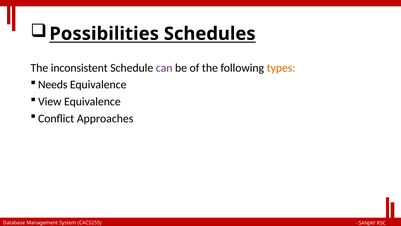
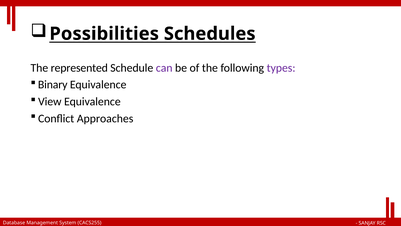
inconsistent: inconsistent -> represented
types colour: orange -> purple
Needs: Needs -> Binary
